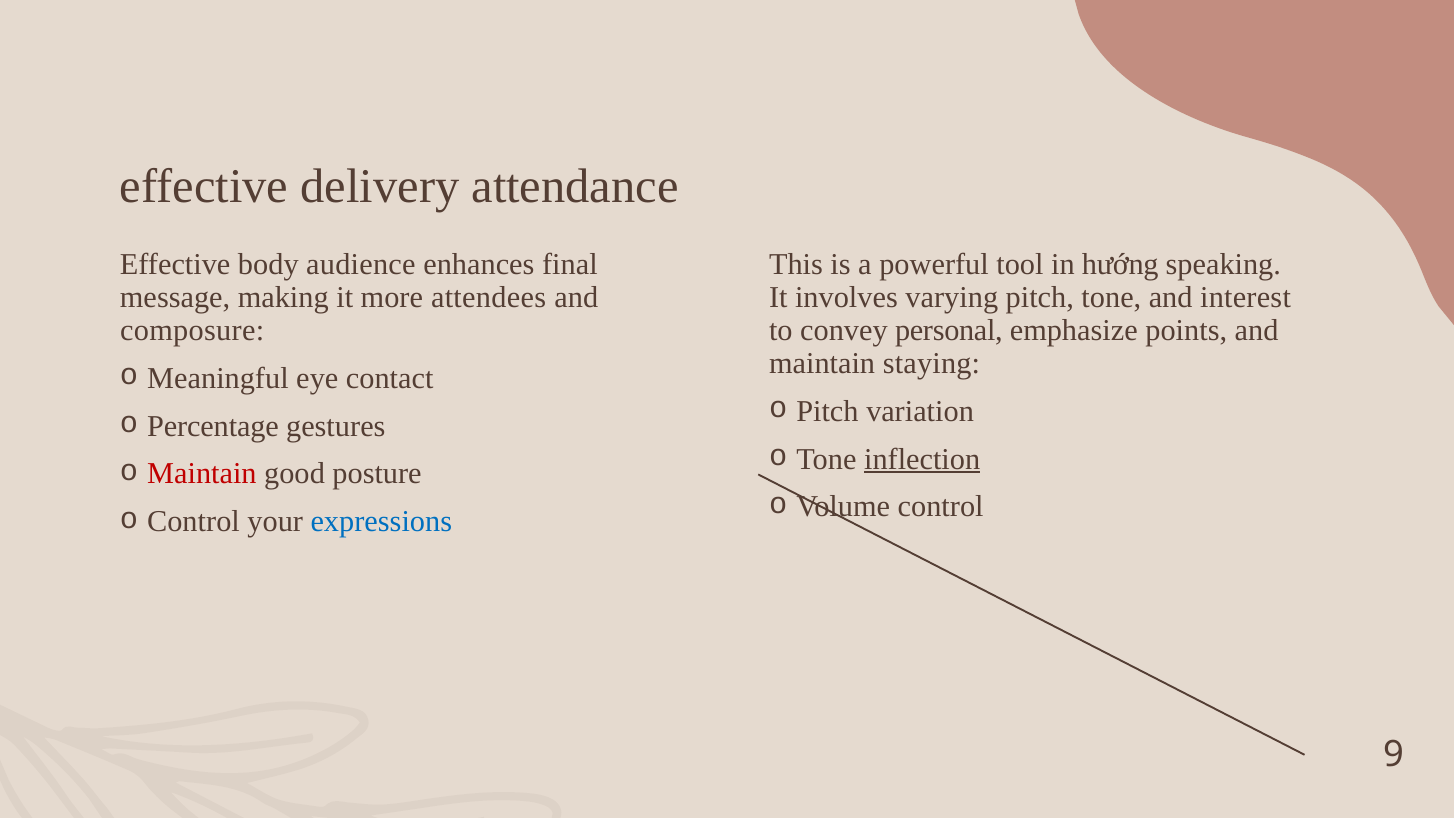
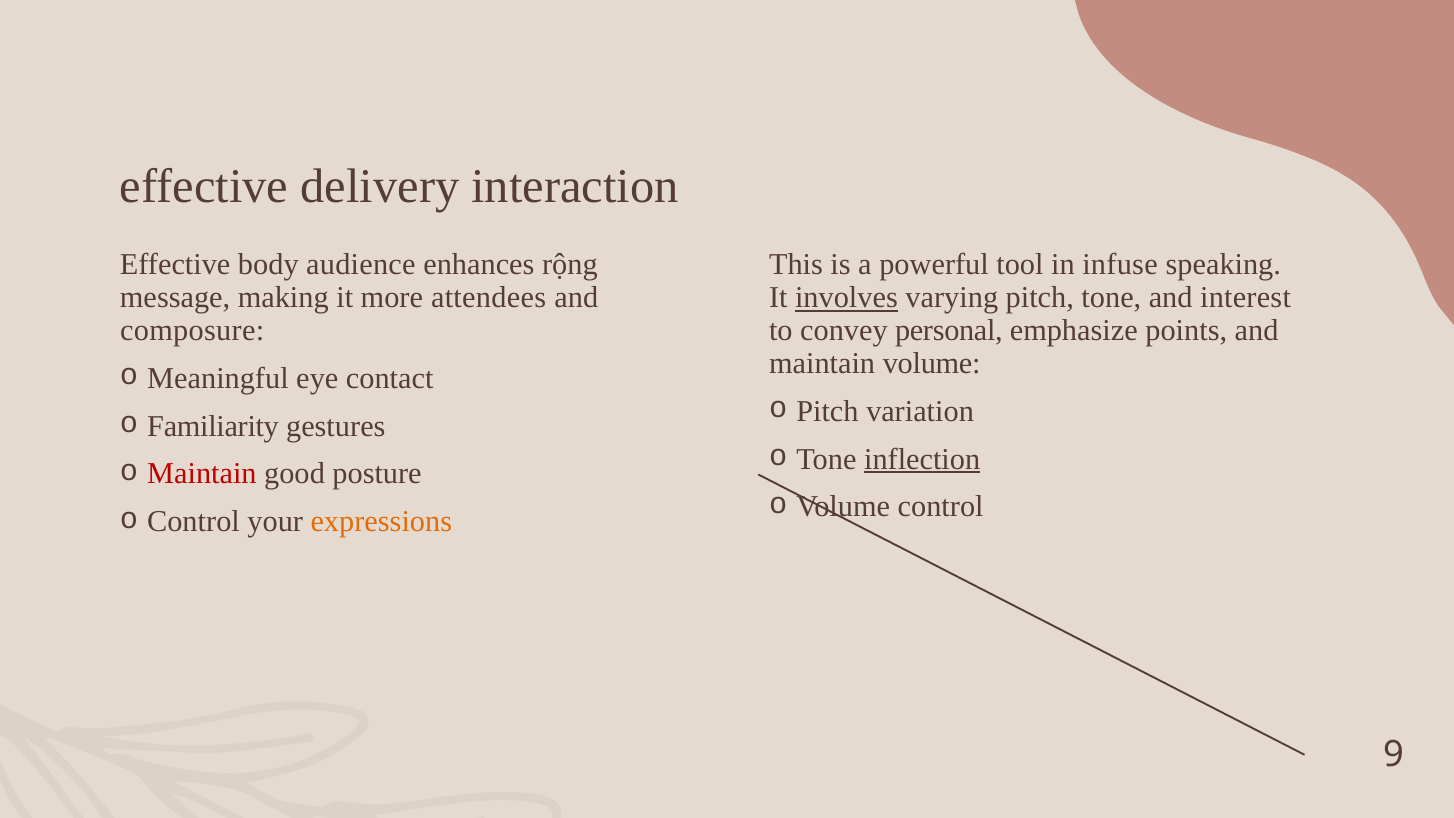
attendance: attendance -> interaction
final: final -> rộng
hướng: hướng -> infuse
involves underline: none -> present
maintain staying: staying -> volume
Percentage: Percentage -> Familiarity
expressions colour: blue -> orange
